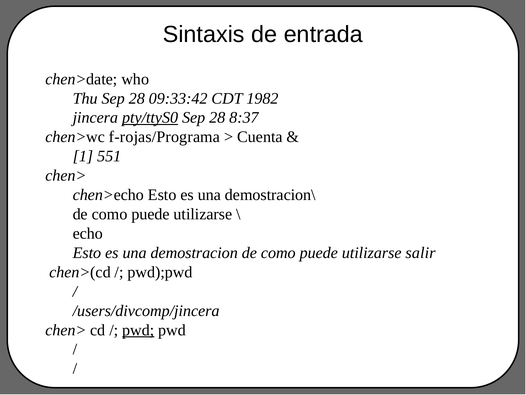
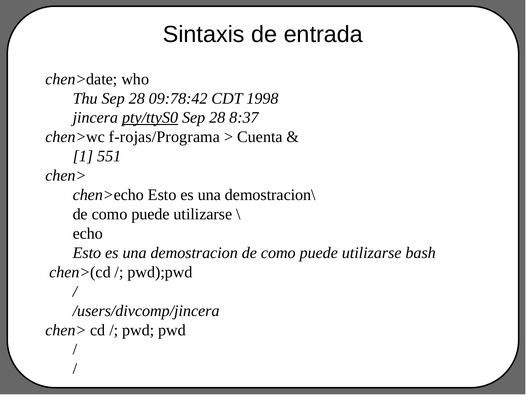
09:33:42: 09:33:42 -> 09:78:42
1982: 1982 -> 1998
salir: salir -> bash
pwd at (138, 330) underline: present -> none
